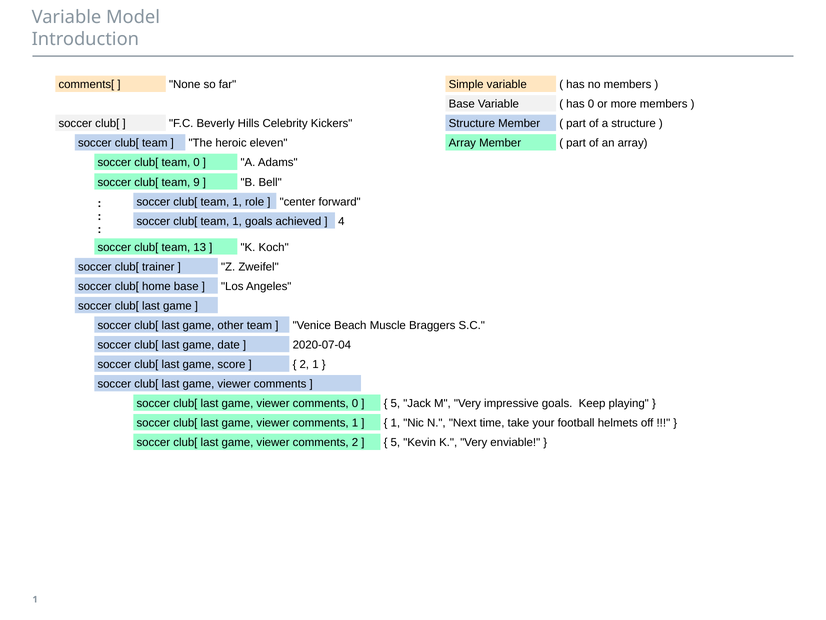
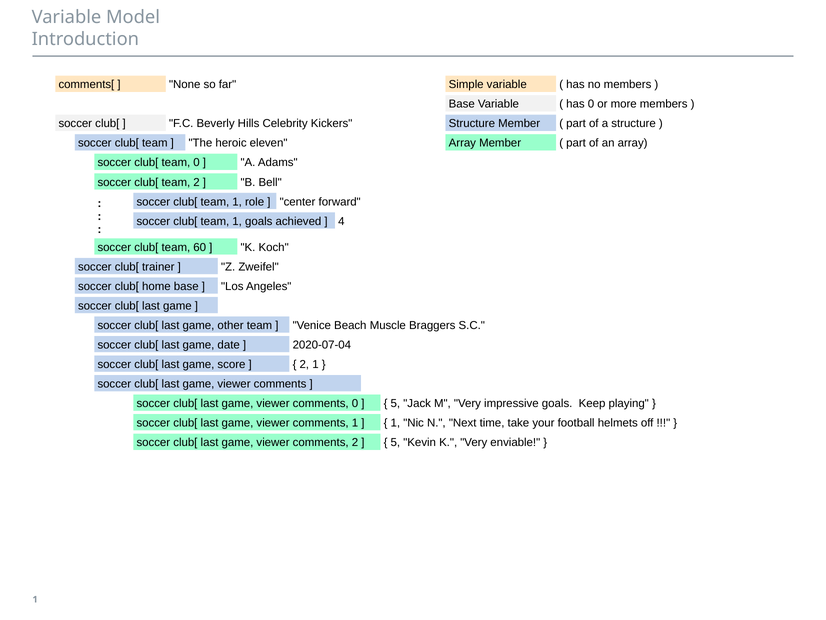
team 9: 9 -> 2
13: 13 -> 60
